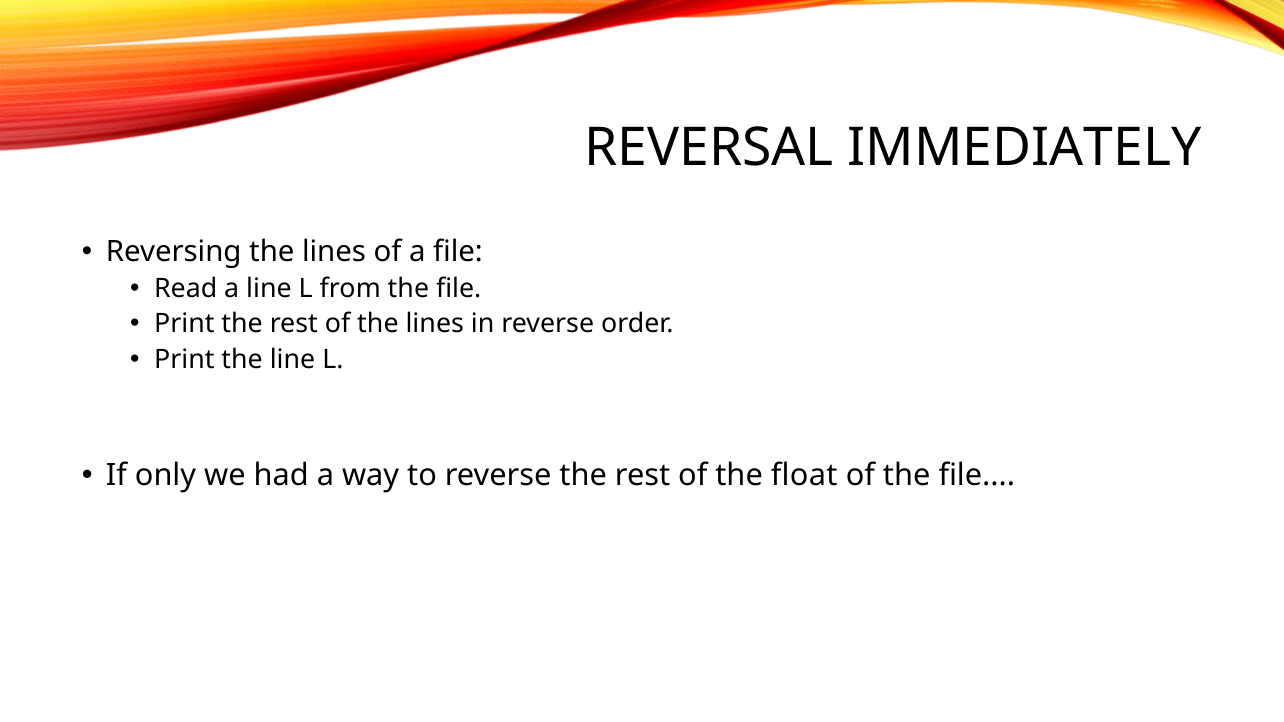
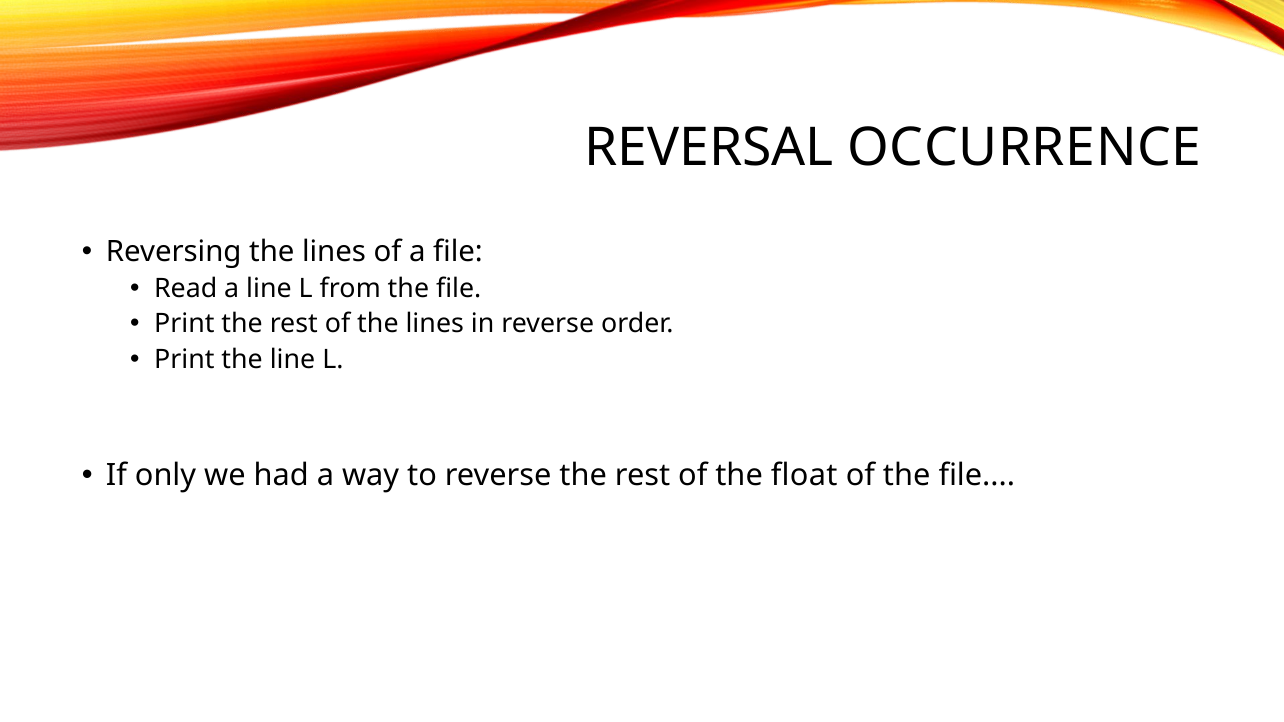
IMMEDIATELY: IMMEDIATELY -> OCCURRENCE
